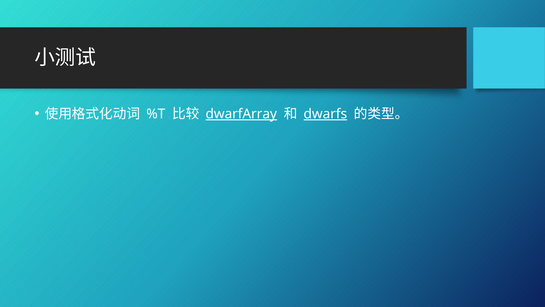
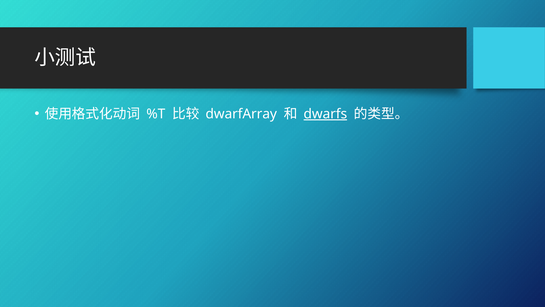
dwarfArray underline: present -> none
